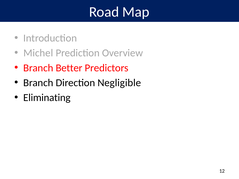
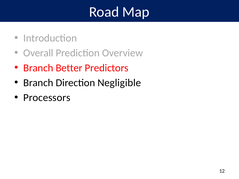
Michel: Michel -> Overall
Eliminating: Eliminating -> Processors
